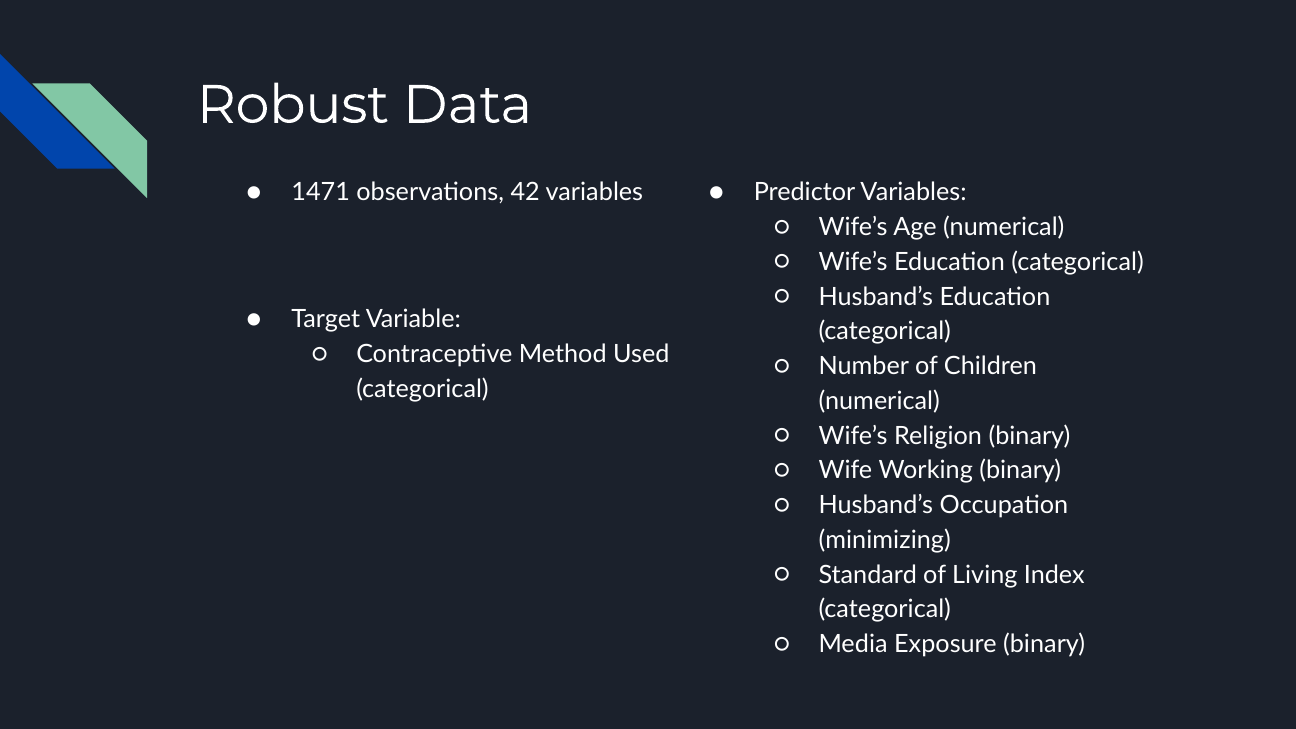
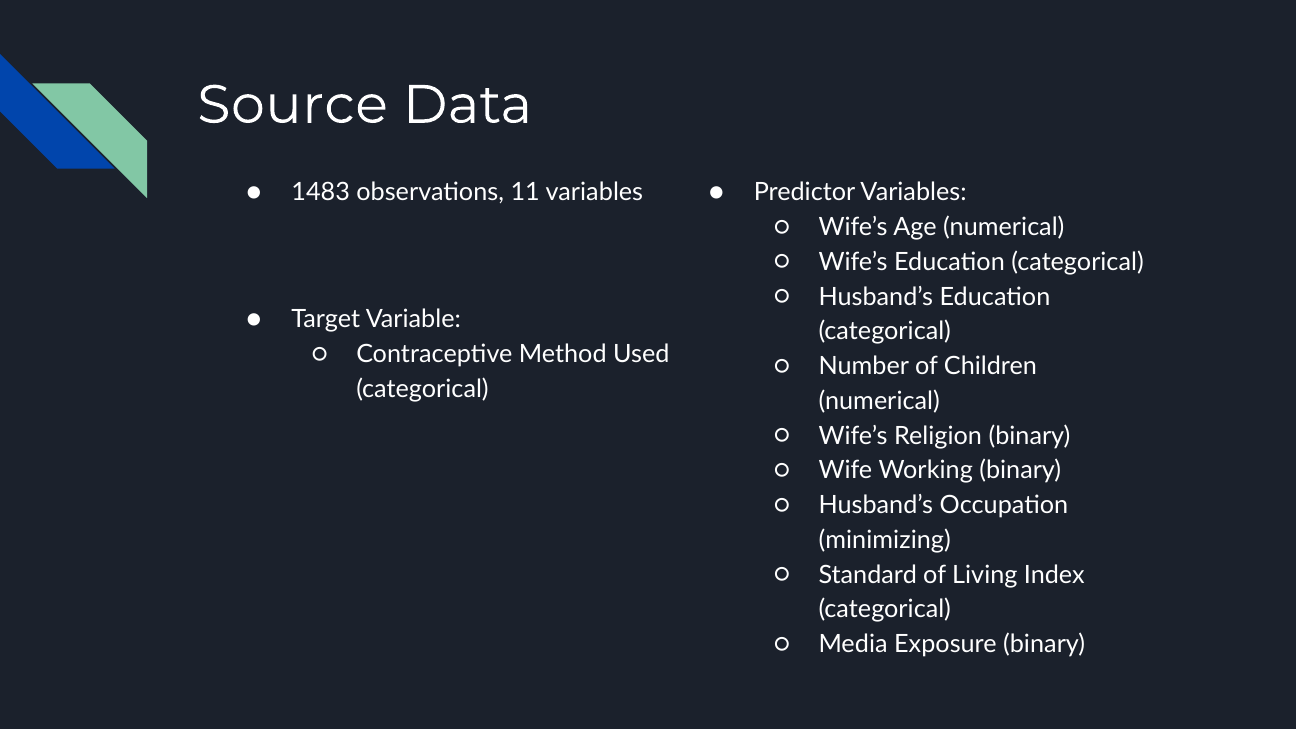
Robust: Robust -> Source
1471: 1471 -> 1483
42: 42 -> 11
